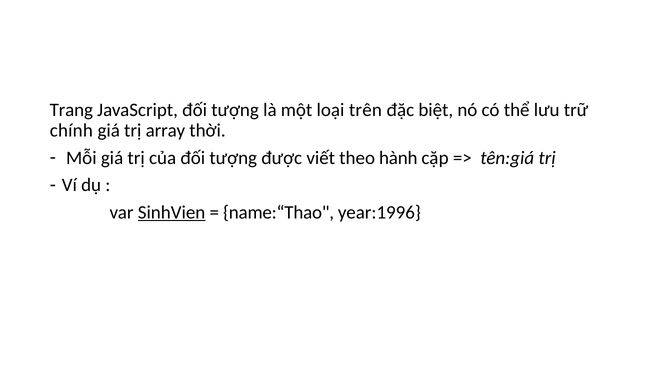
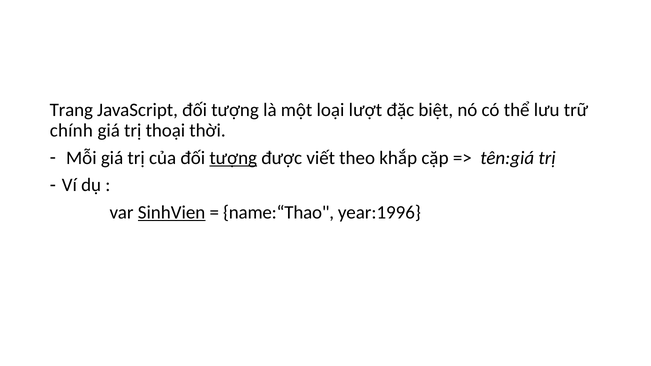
trên: trên -> lượt
array: array -> thoại
tượng at (233, 158) underline: none -> present
hành: hành -> khắp
